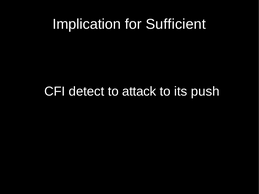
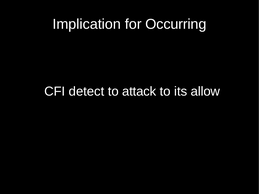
Sufficient: Sufficient -> Occurring
push: push -> allow
